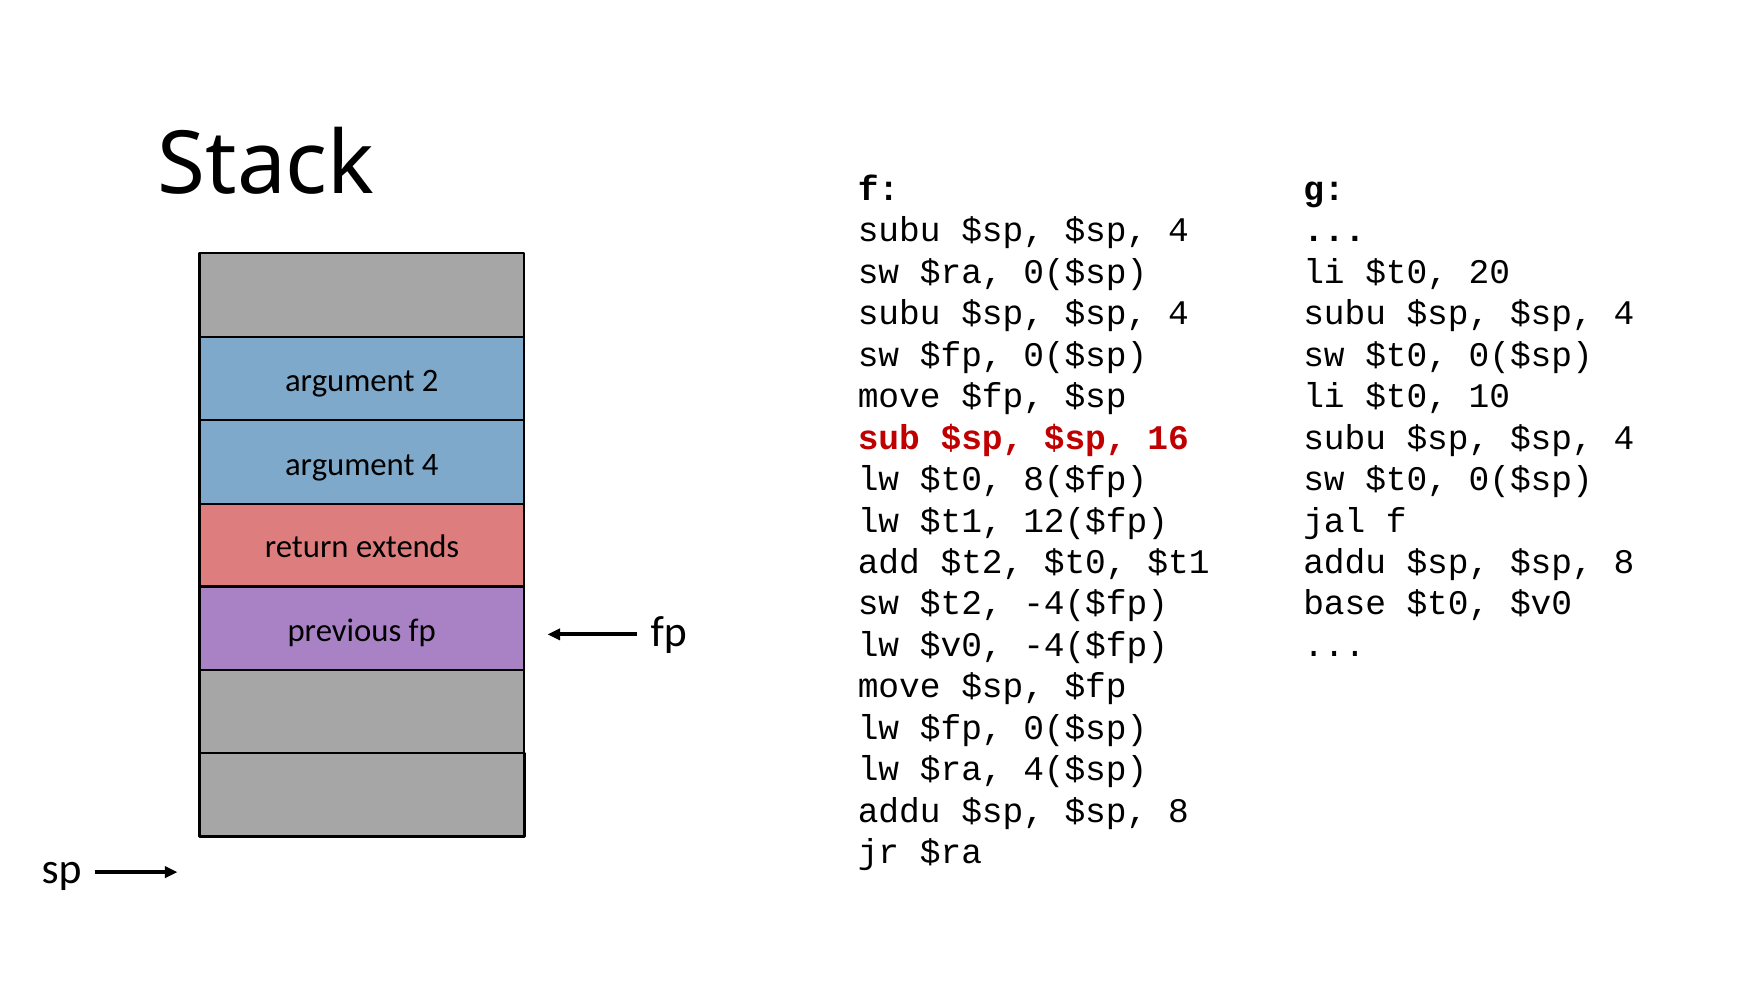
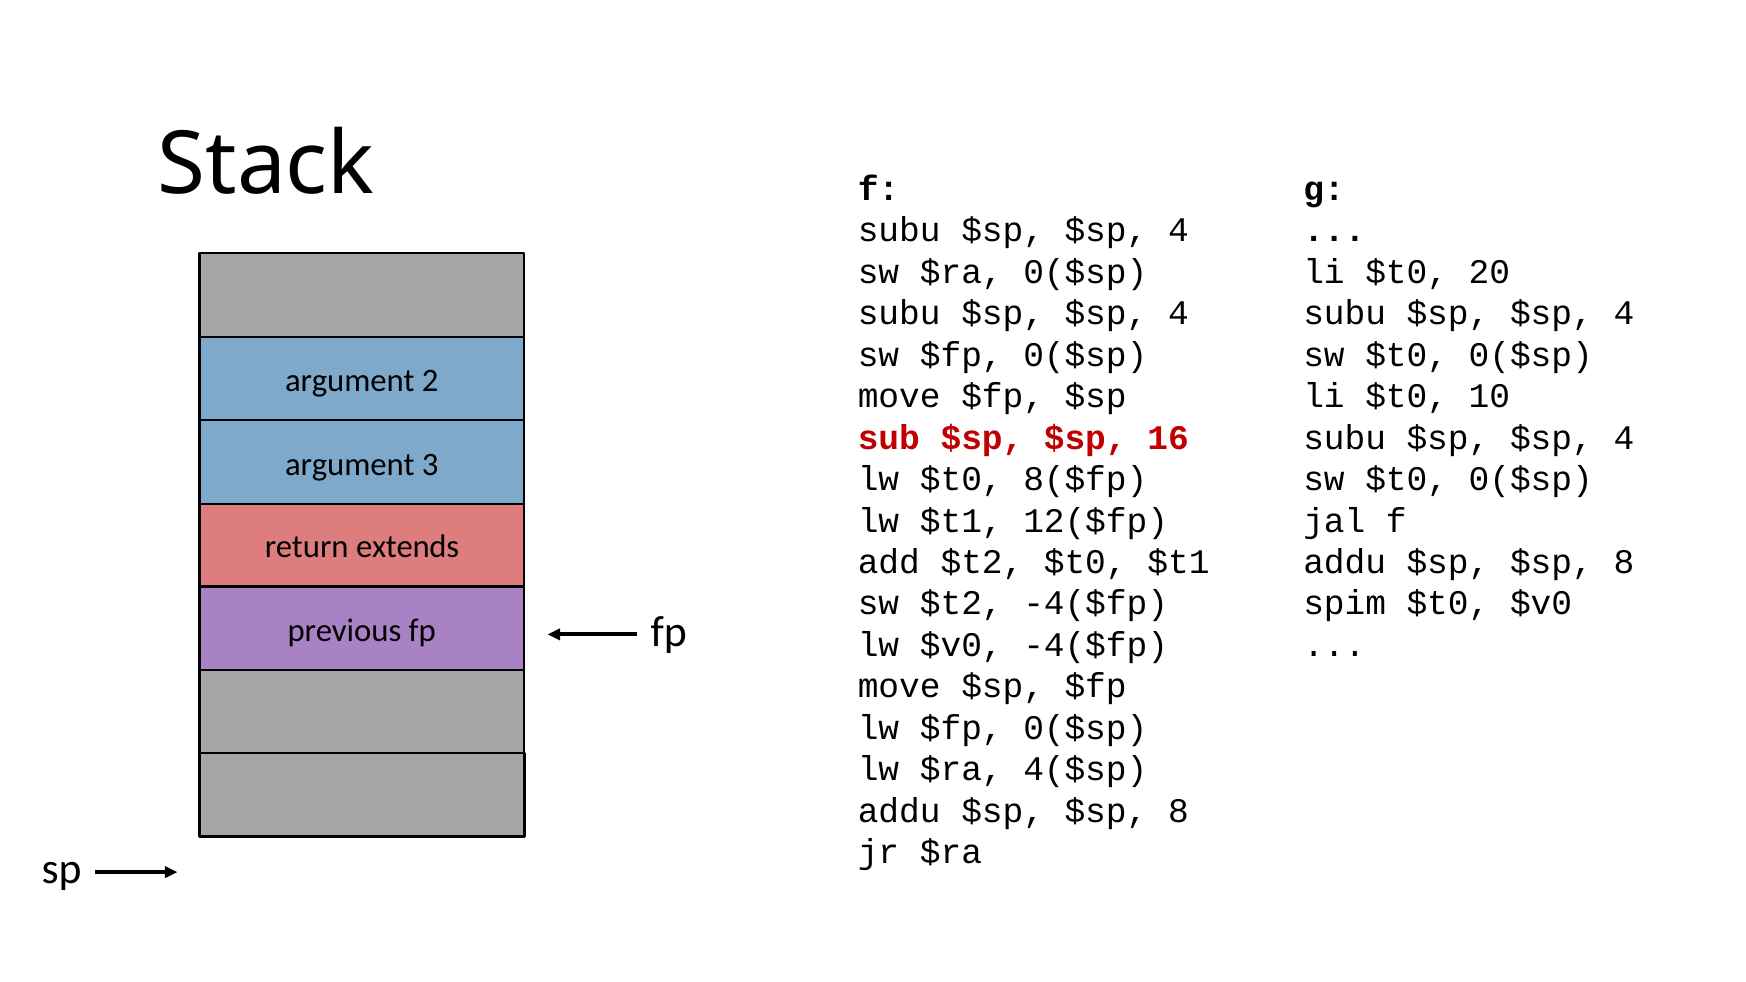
argument 4: 4 -> 3
base: base -> spim
